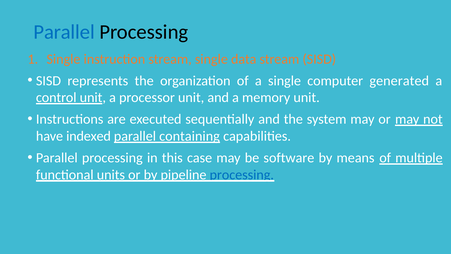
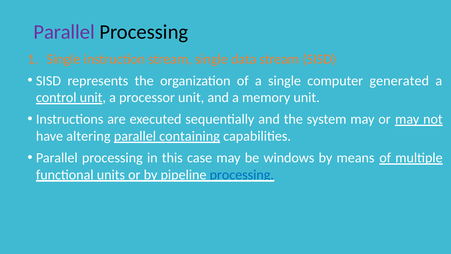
Parallel at (64, 32) colour: blue -> purple
indexed: indexed -> altering
software: software -> windows
